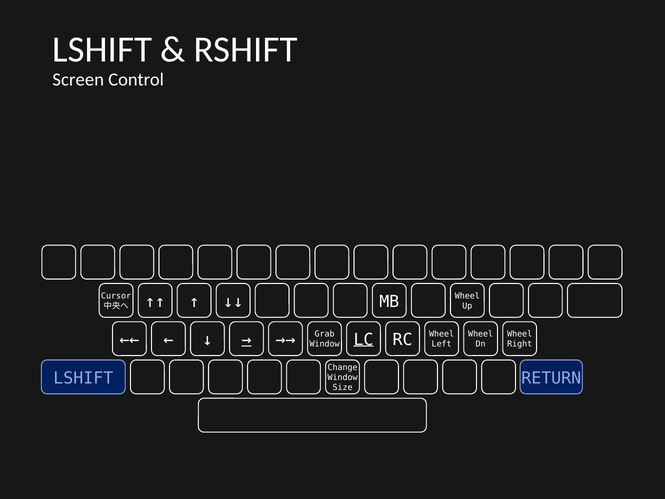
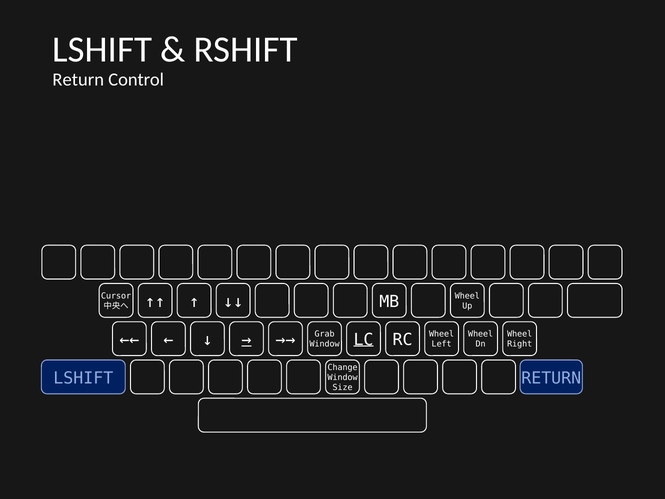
Screen at (78, 80): Screen -> Return
